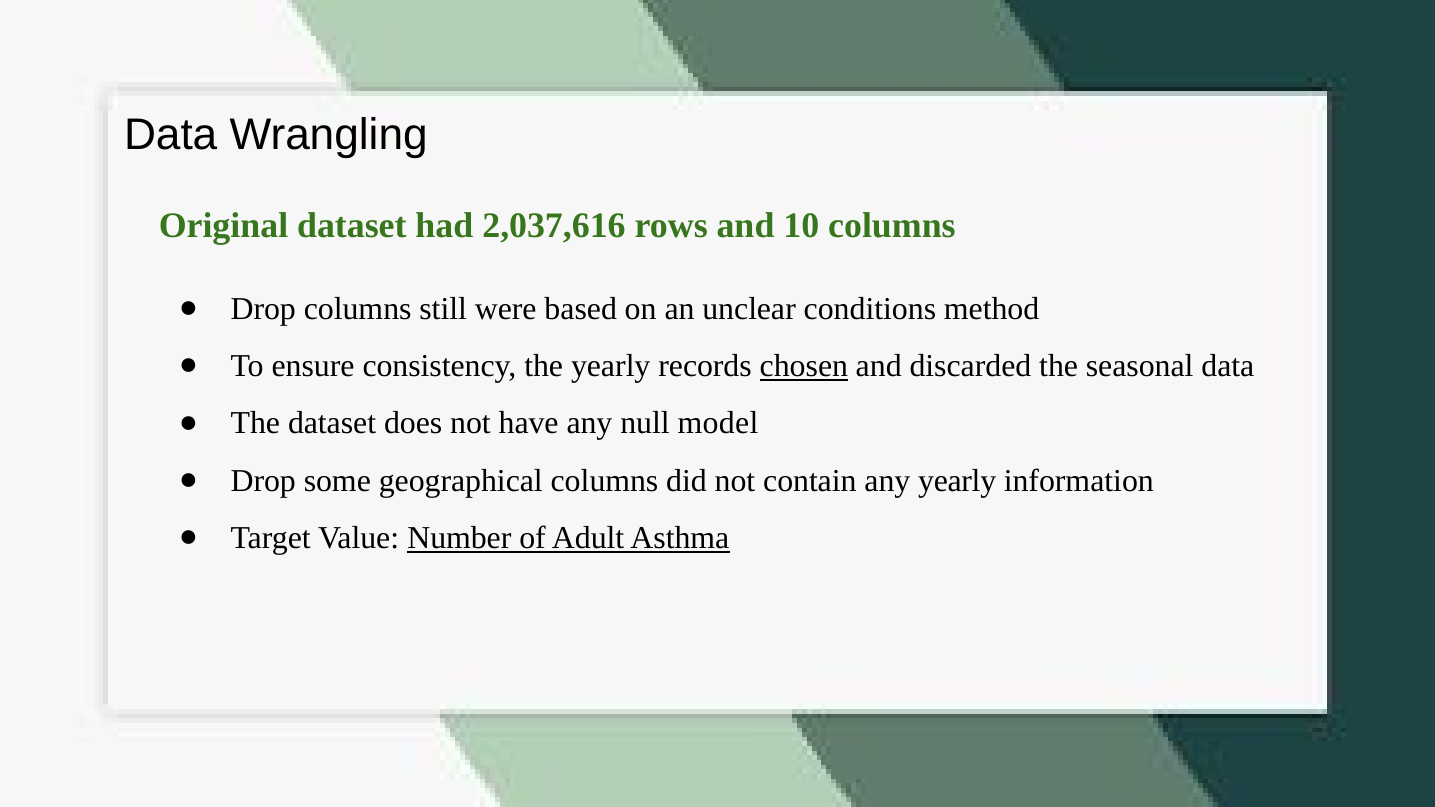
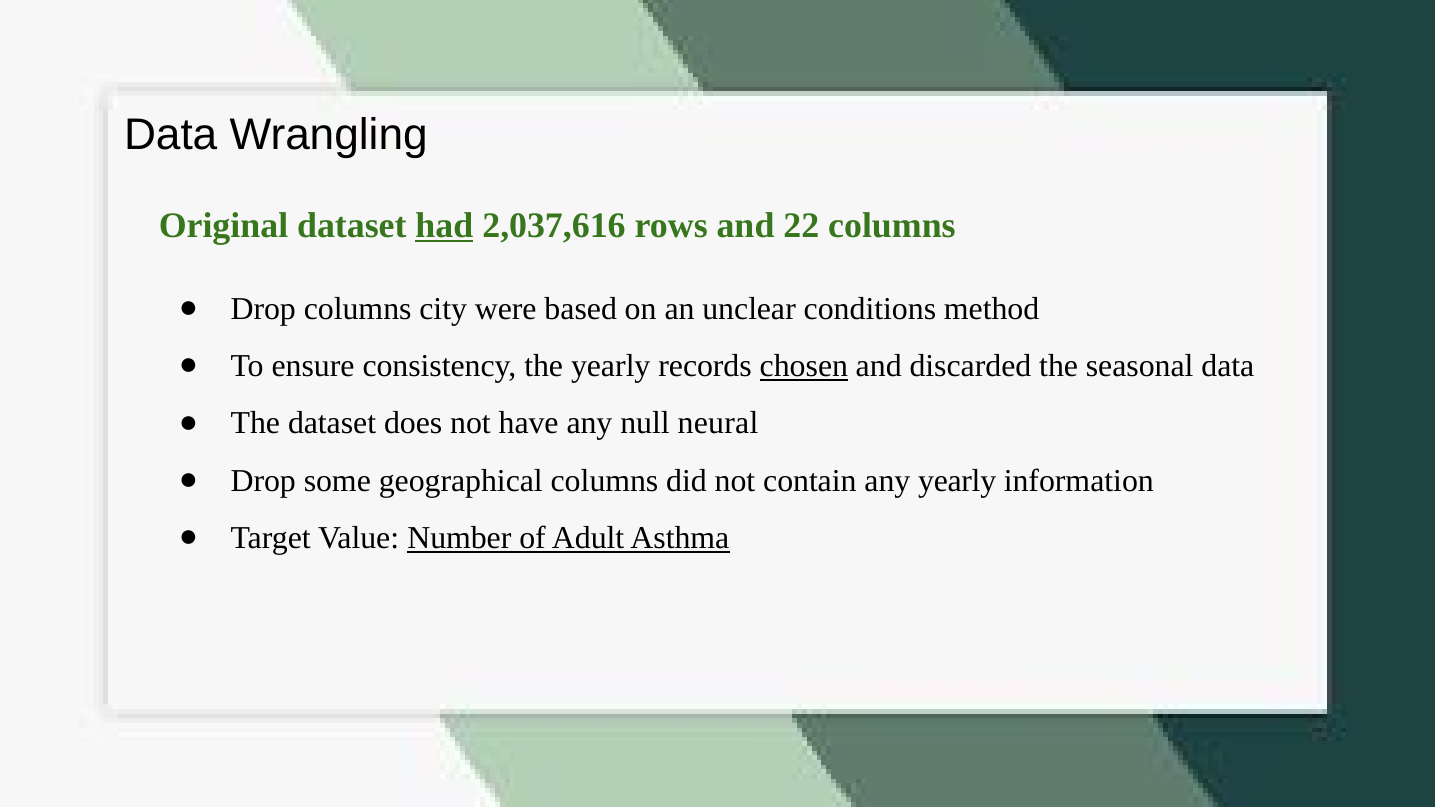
had underline: none -> present
10: 10 -> 22
still: still -> city
model: model -> neural
